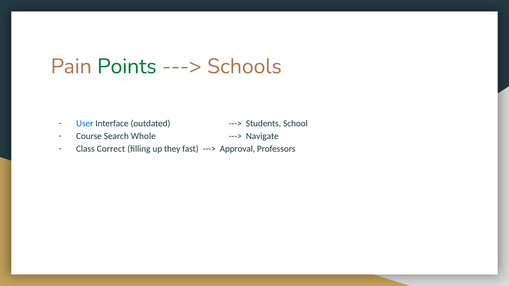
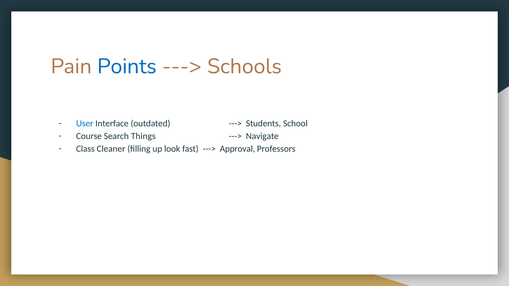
Points colour: green -> blue
Whole: Whole -> Things
Correct: Correct -> Cleaner
they: they -> look
